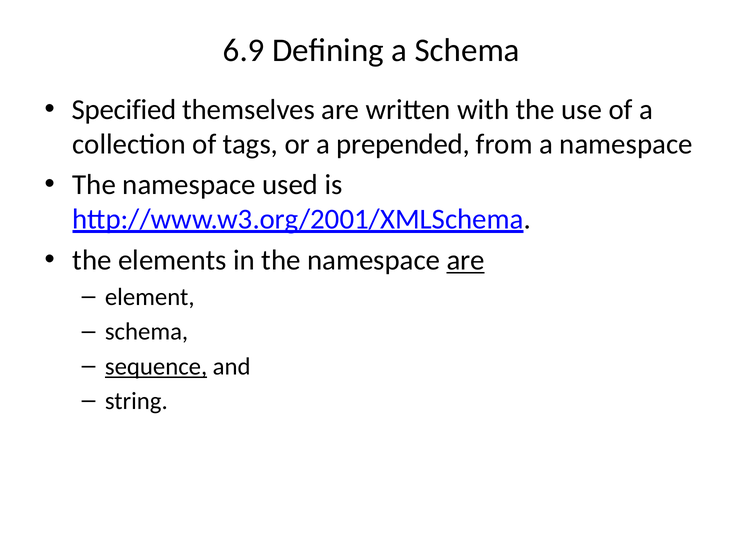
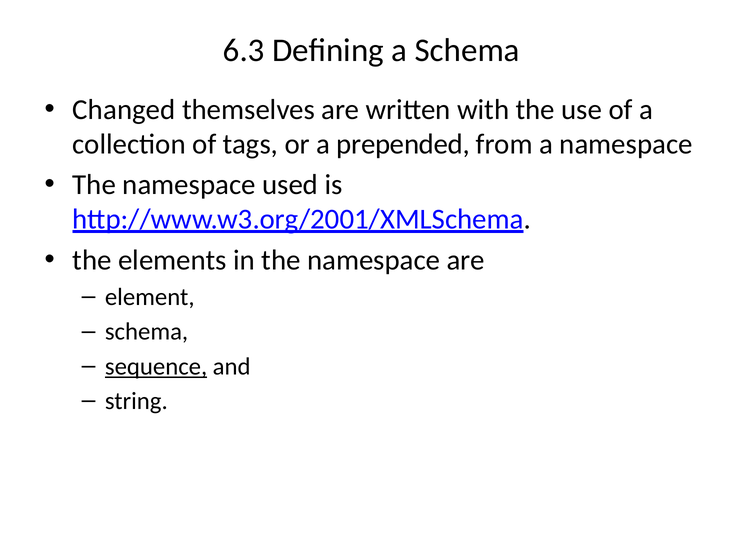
6.9: 6.9 -> 6.3
Specified: Specified -> Changed
are at (466, 260) underline: present -> none
